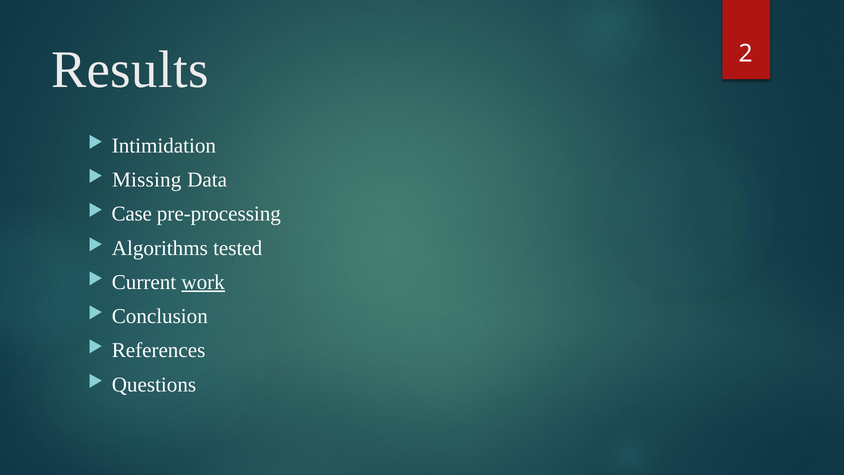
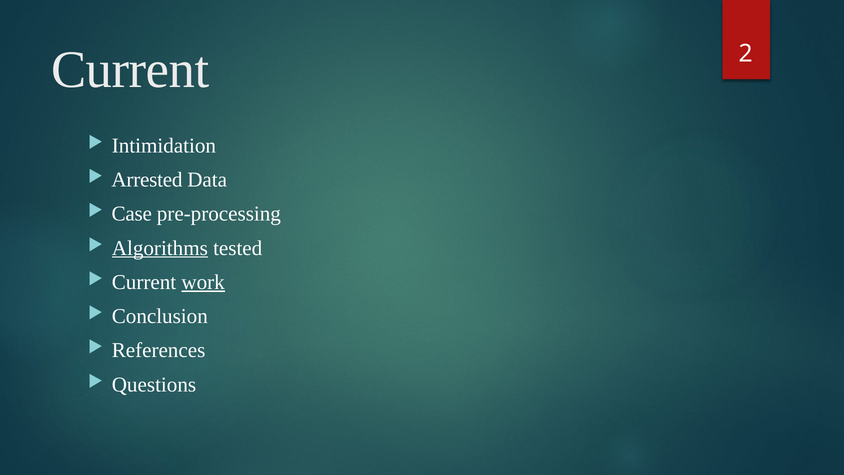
Results at (130, 70): Results -> Current
Missing: Missing -> Arrested
Algorithms underline: none -> present
